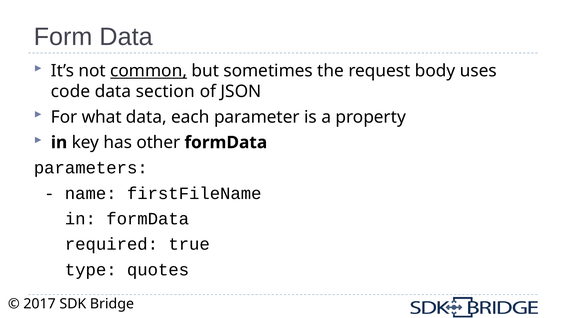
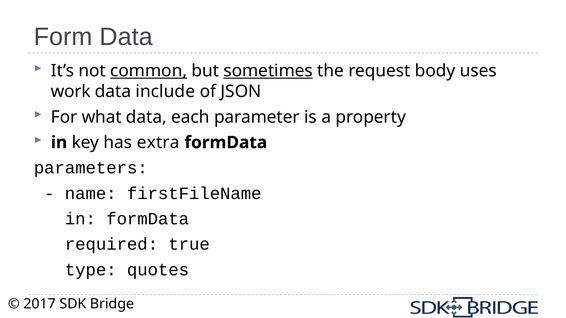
sometimes underline: none -> present
code: code -> work
section: section -> include
other: other -> extra
